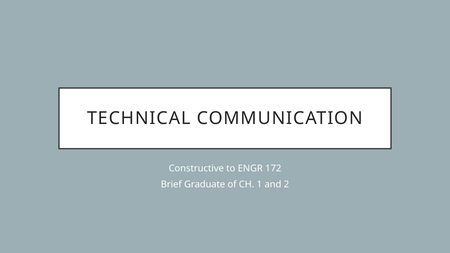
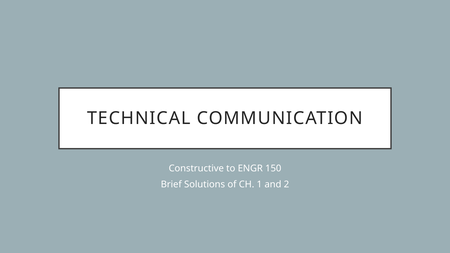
172: 172 -> 150
Graduate: Graduate -> Solutions
